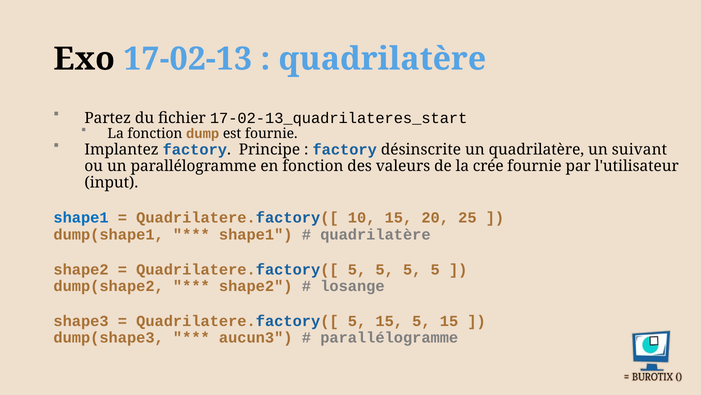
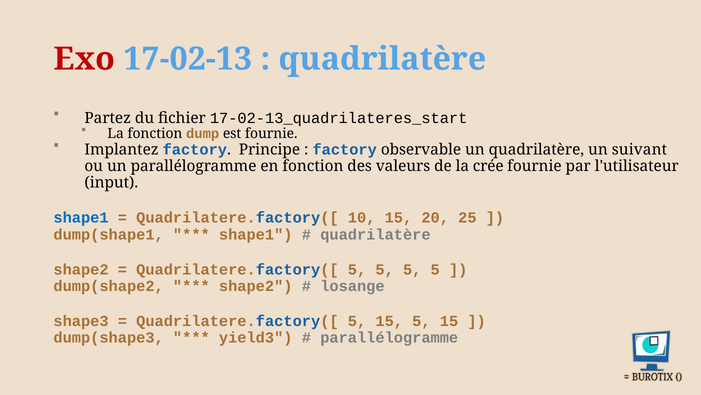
Exo colour: black -> red
désinscrite: désinscrite -> observable
aucun3: aucun3 -> yield3
